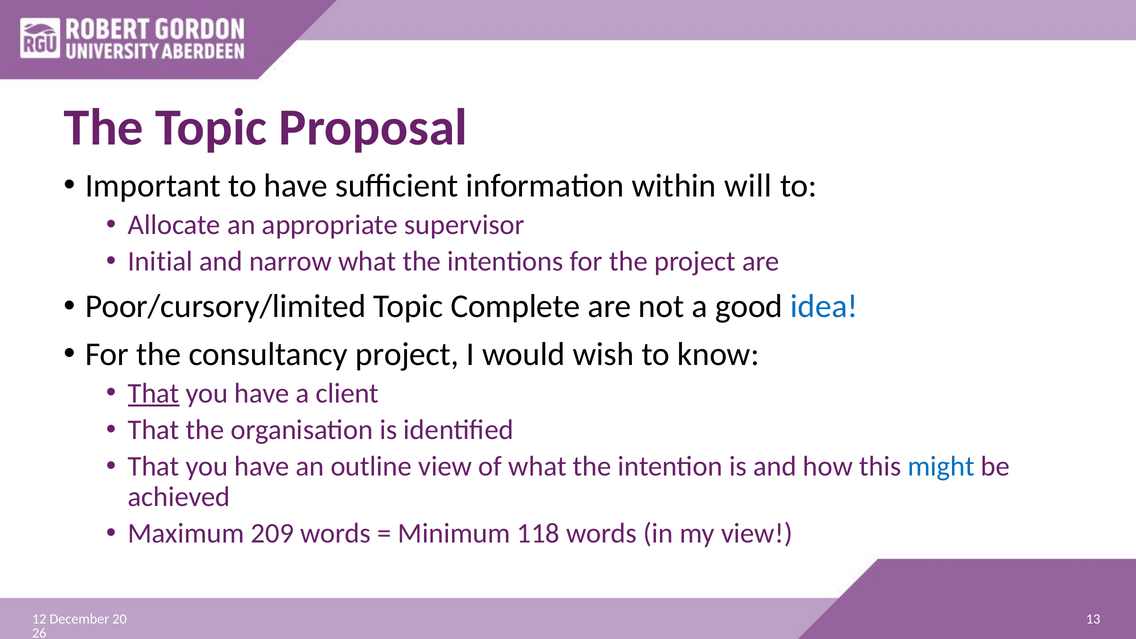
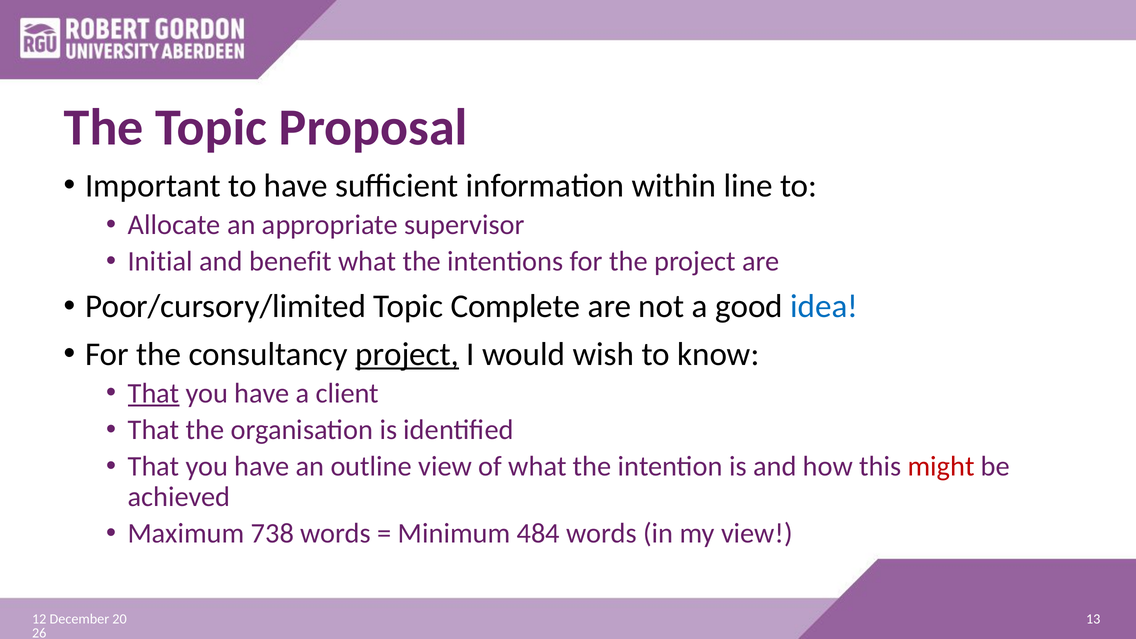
will: will -> line
narrow: narrow -> benefit
project at (407, 354) underline: none -> present
might colour: blue -> red
209: 209 -> 738
118: 118 -> 484
